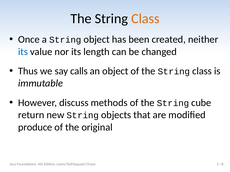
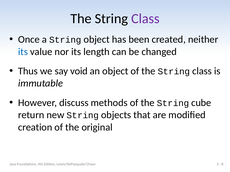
Class at (145, 19) colour: orange -> purple
calls: calls -> void
produce: produce -> creation
